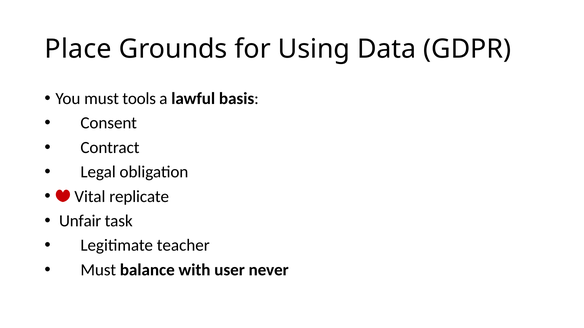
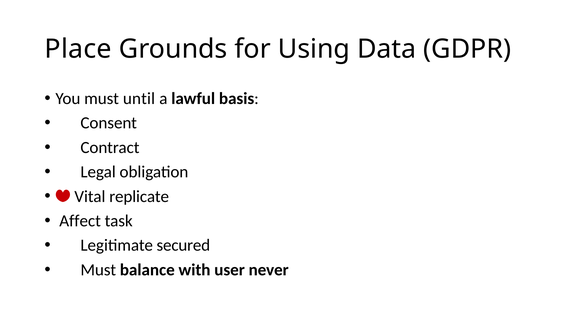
tools: tools -> until
Unfair: Unfair -> Affect
teacher: teacher -> secured
